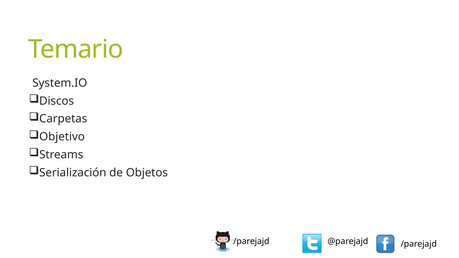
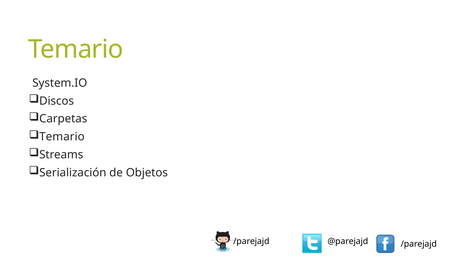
Objetivo at (62, 137): Objetivo -> Temario
